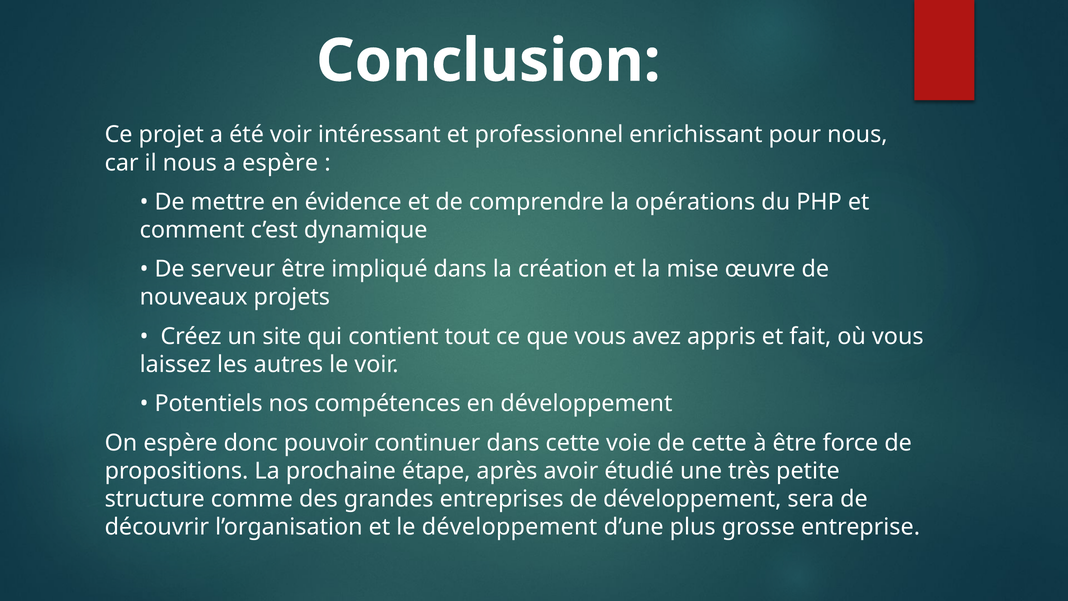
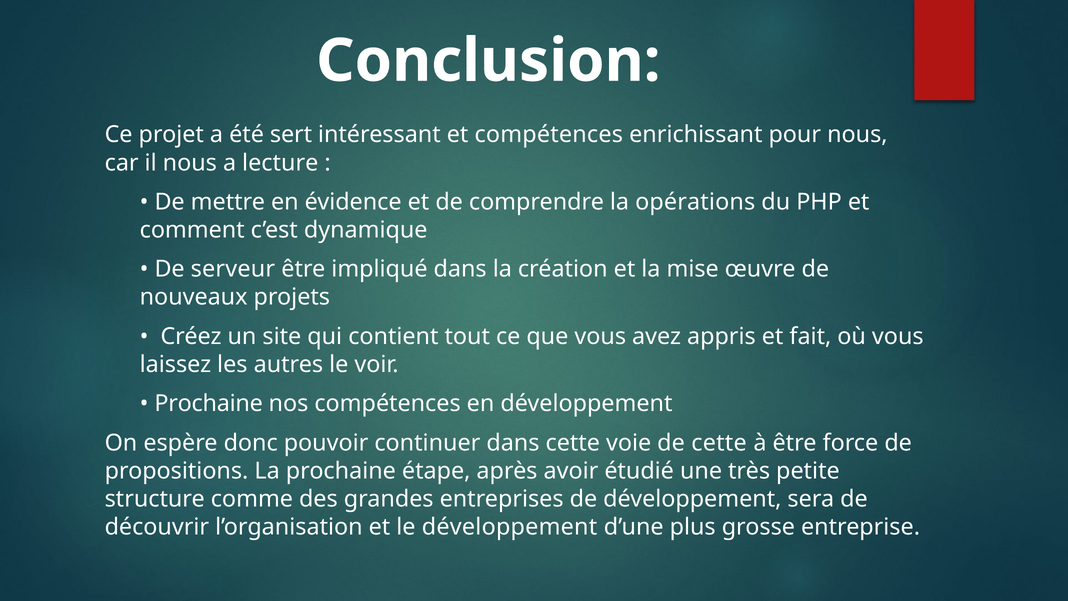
été voir: voir -> sert
et professionnel: professionnel -> compétences
a espère: espère -> lecture
Potentiels at (209, 404): Potentiels -> Prochaine
